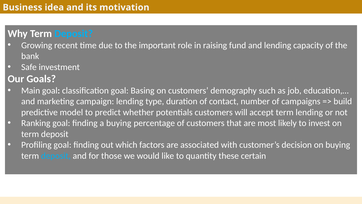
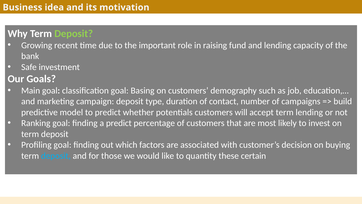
Deposit at (74, 34) colour: light blue -> light green
campaign lending: lending -> deposit
a buying: buying -> predict
